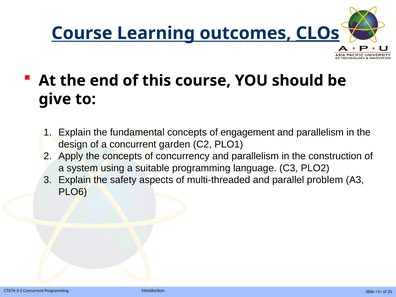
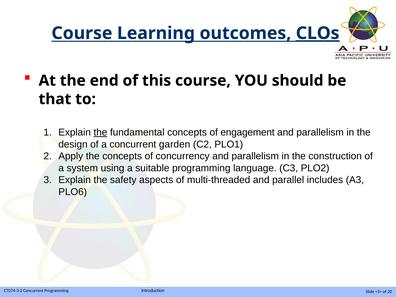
give: give -> that
the at (100, 132) underline: none -> present
problem: problem -> includes
